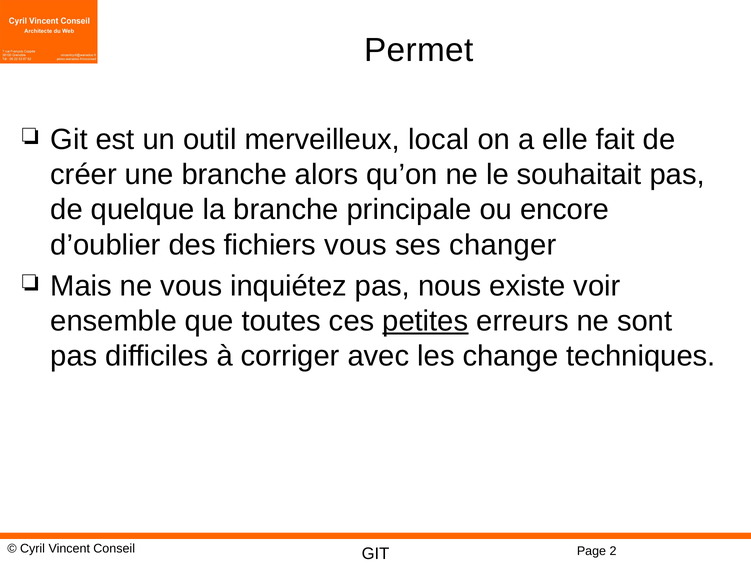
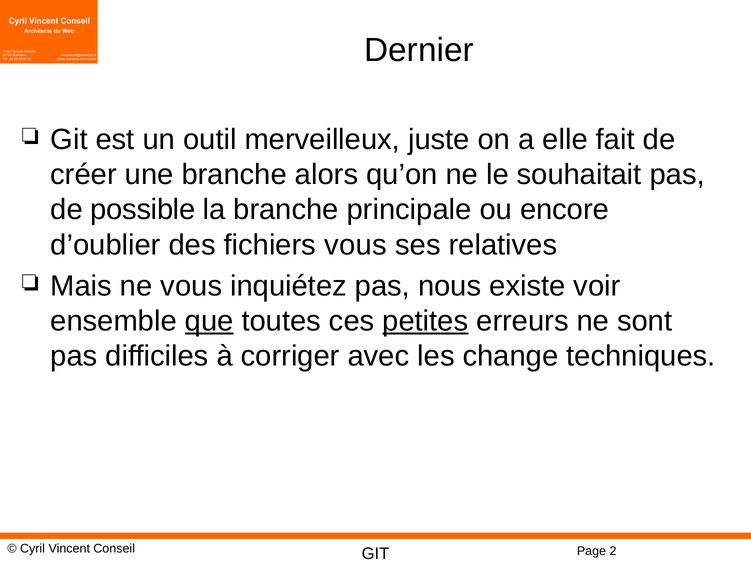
Permet: Permet -> Dernier
local: local -> juste
quelque: quelque -> possible
changer: changer -> relatives
que underline: none -> present
